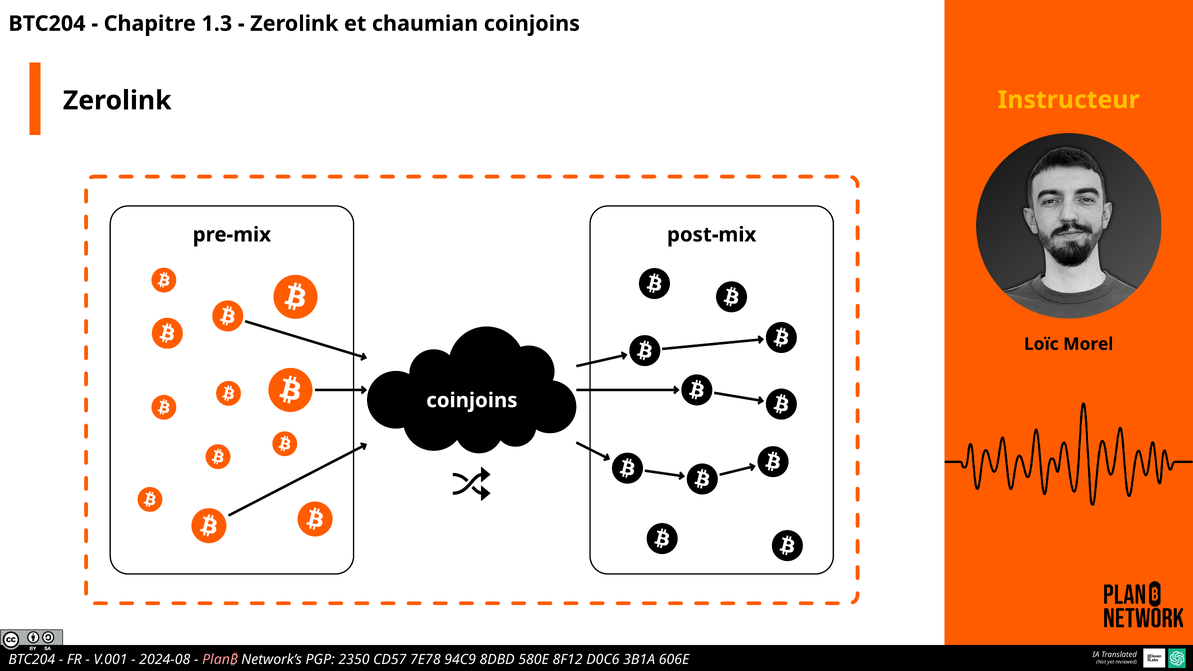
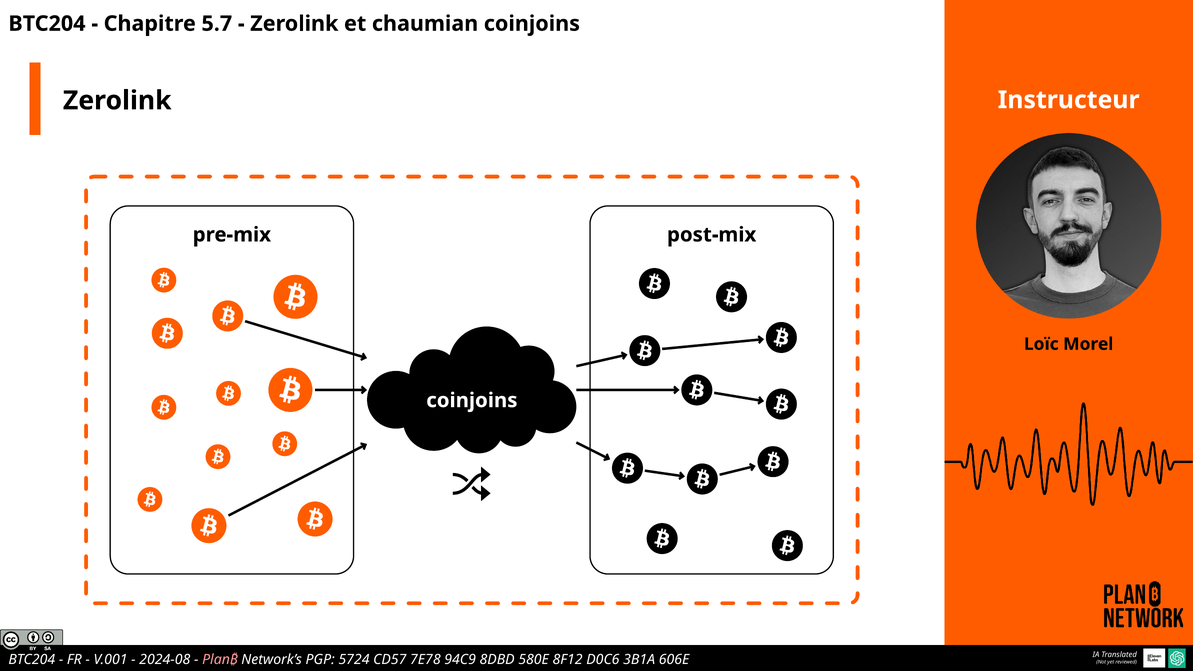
1.3: 1.3 -> 5.7
Instructeur colour: yellow -> white
2350: 2350 -> 5724
